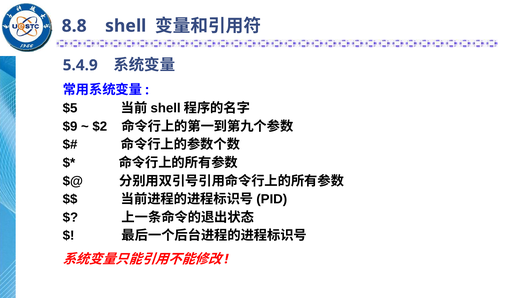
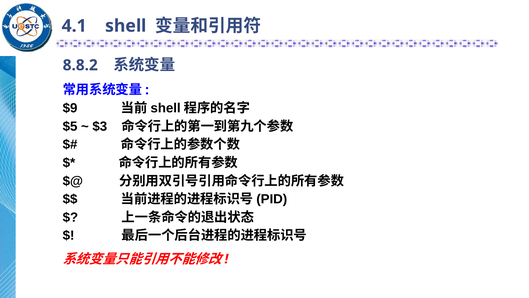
8.8: 8.8 -> 4.1
5.4.9: 5.4.9 -> 8.8.2
$5: $5 -> $9
$9: $9 -> $5
$2: $2 -> $3
